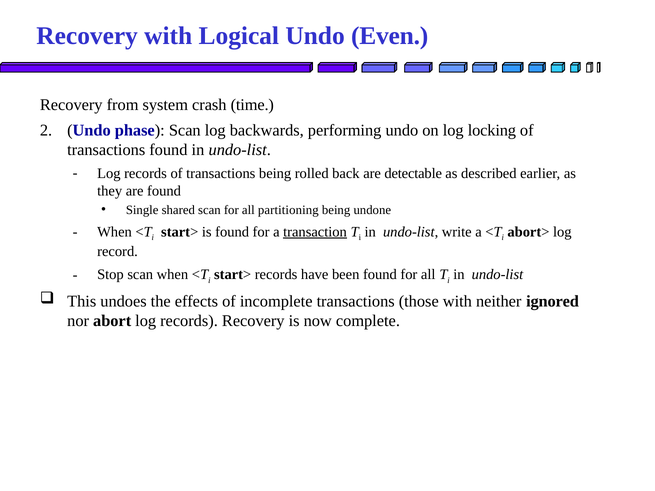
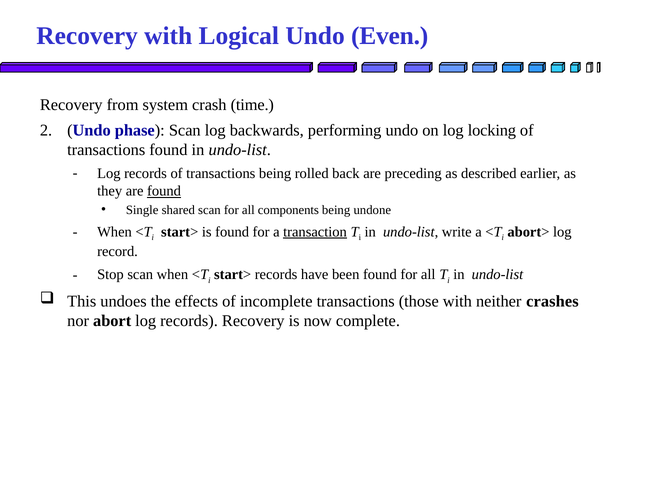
detectable: detectable -> preceding
found at (164, 191) underline: none -> present
partitioning: partitioning -> components
ignored: ignored -> crashes
